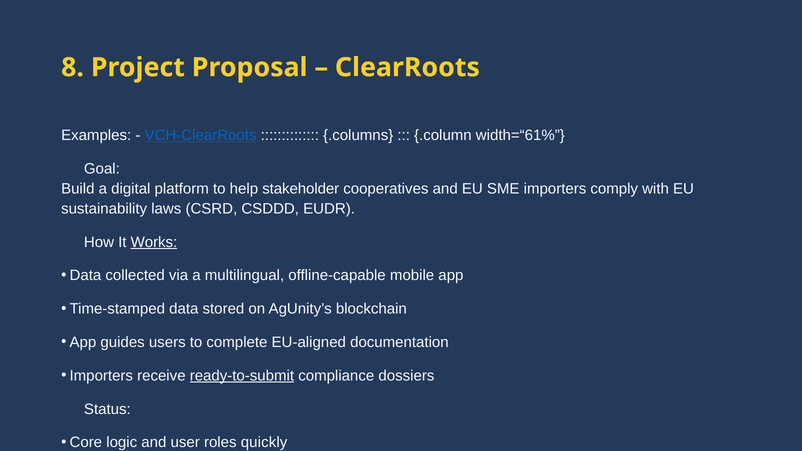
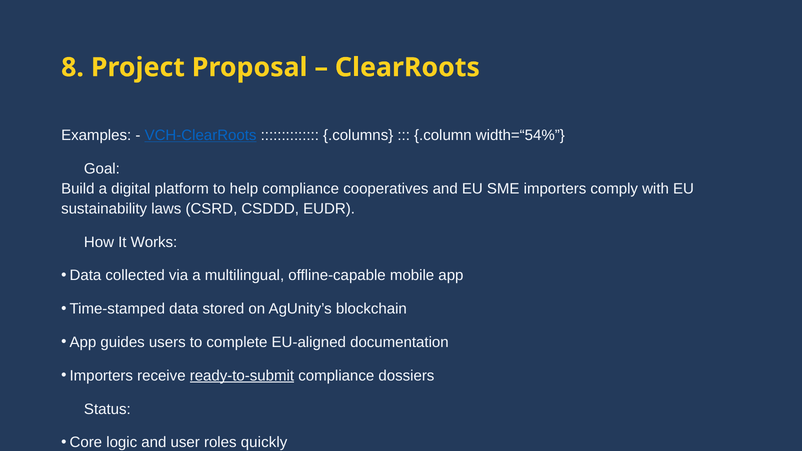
width=“61%: width=“61% -> width=“54%
help stakeholder: stakeholder -> compliance
Works underline: present -> none
